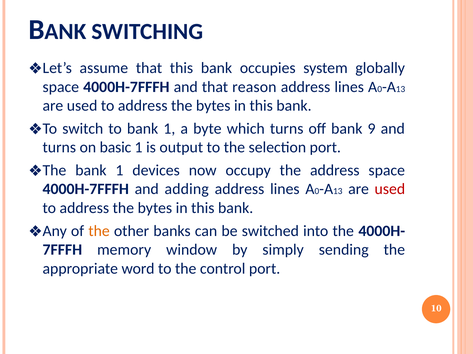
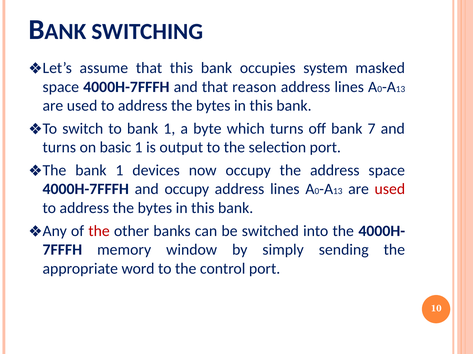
globally: globally -> masked
9: 9 -> 7
and adding: adding -> occupy
the at (99, 231) colour: orange -> red
